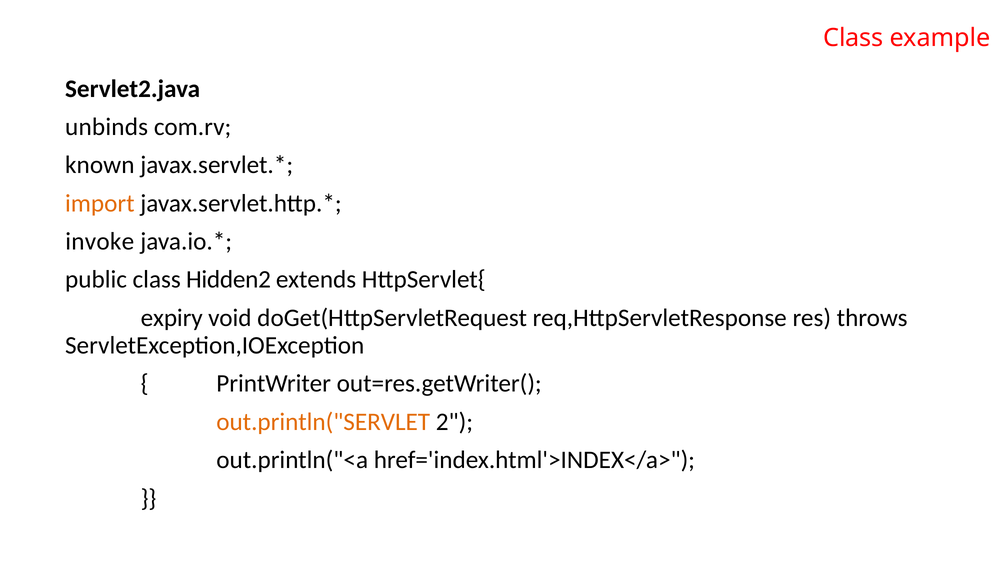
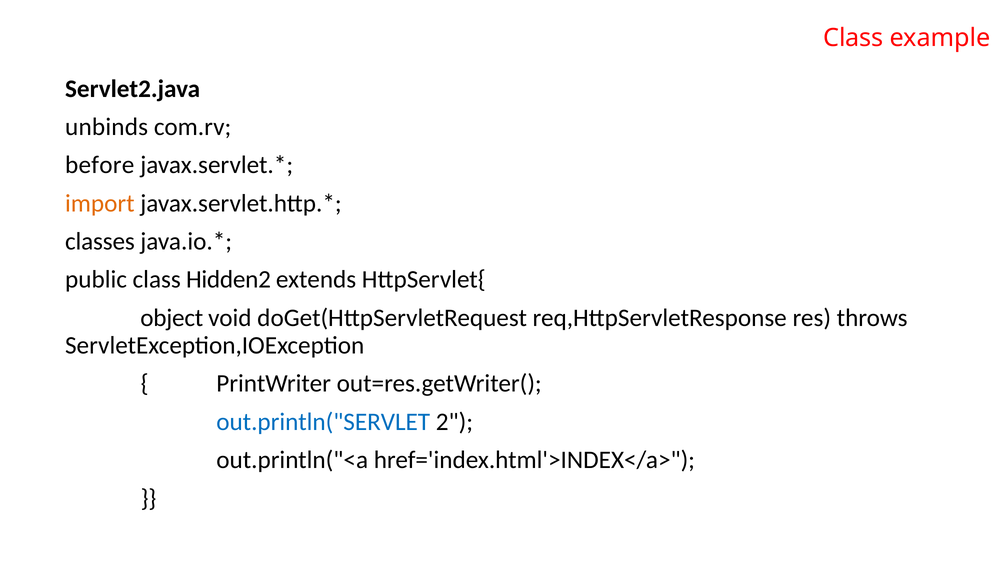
known: known -> before
invoke: invoke -> classes
expiry: expiry -> object
out.println("SERVLET colour: orange -> blue
